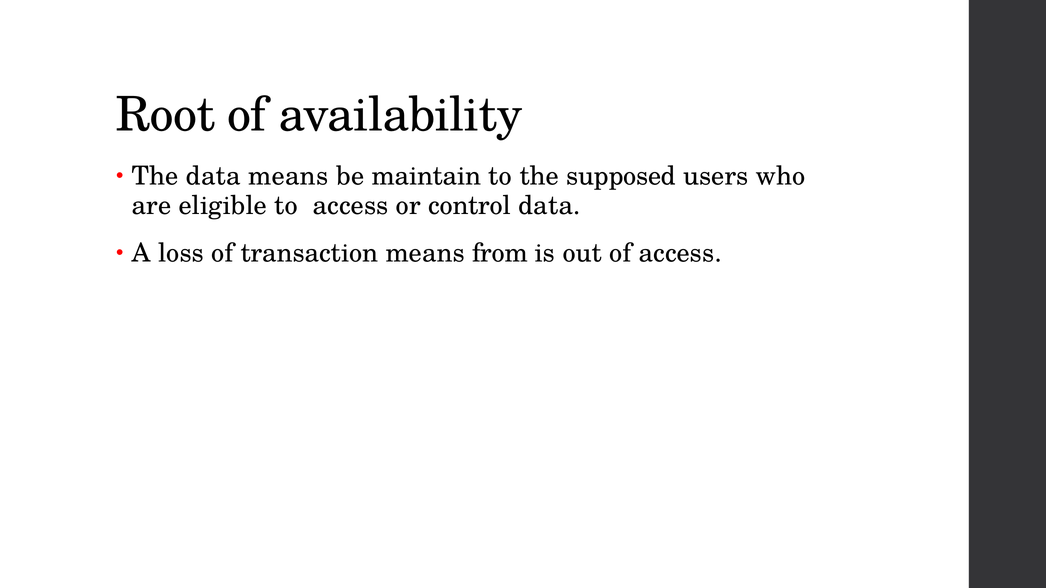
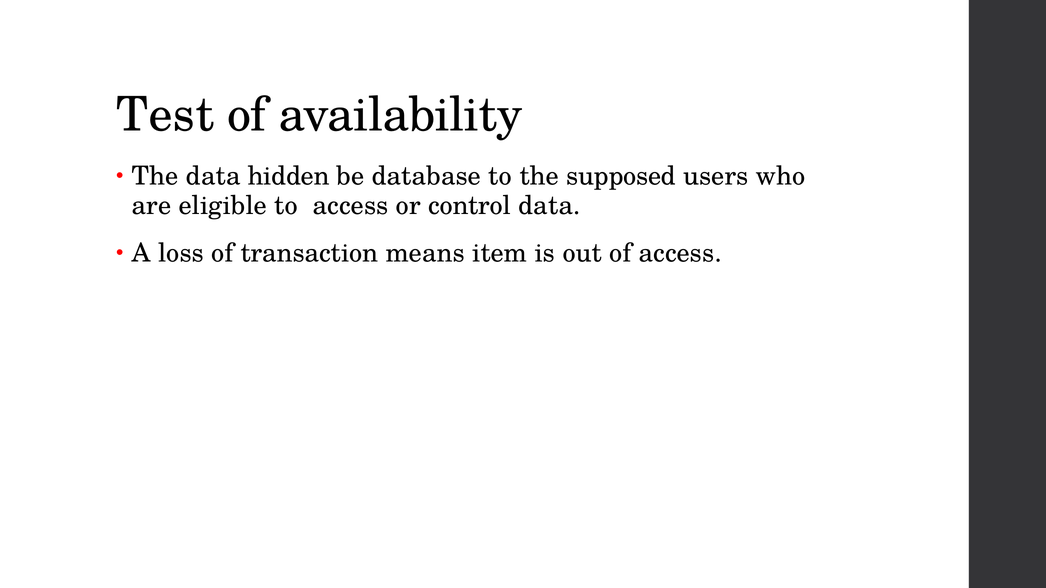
Root: Root -> Test
data means: means -> hidden
maintain: maintain -> database
from: from -> item
